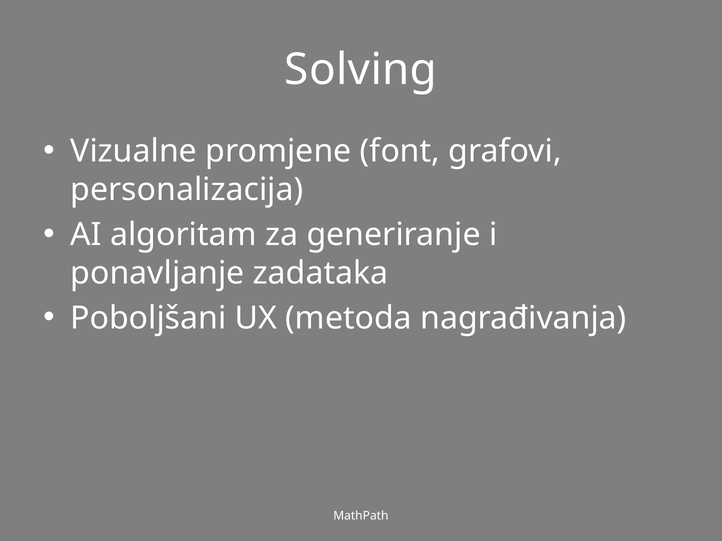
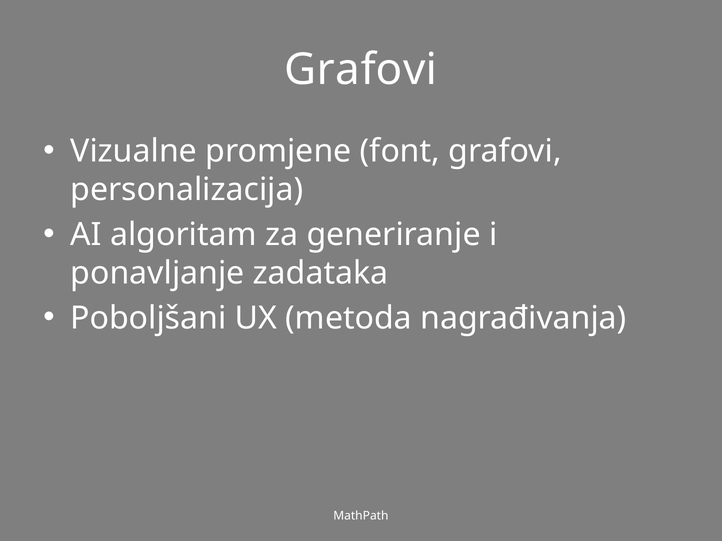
Solving at (361, 70): Solving -> Grafovi
